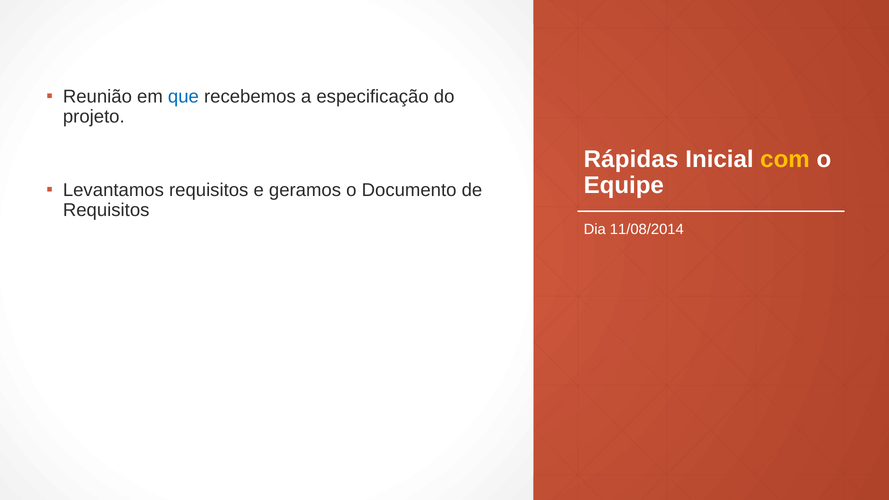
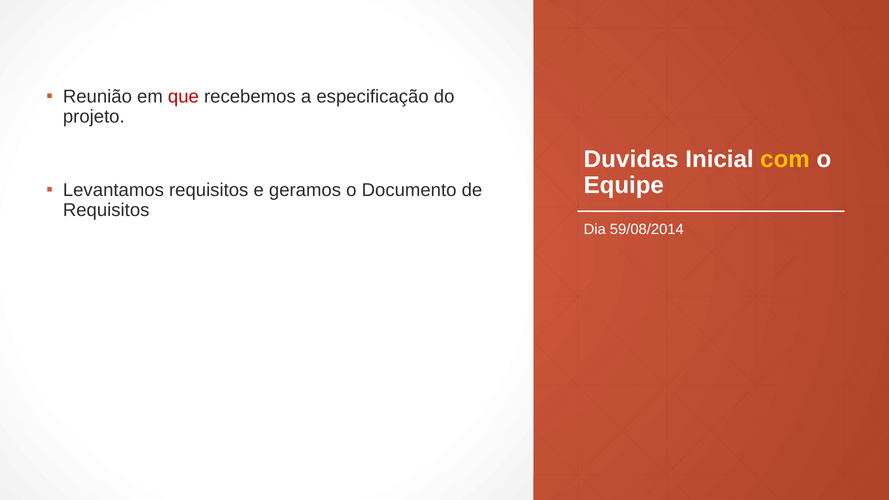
que colour: blue -> red
Rápidas: Rápidas -> Duvidas
11/08/2014: 11/08/2014 -> 59/08/2014
